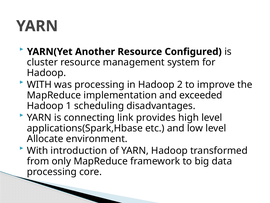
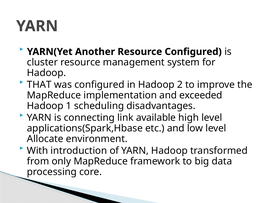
WITH at (39, 85): WITH -> THAT
was processing: processing -> configured
provides: provides -> available
